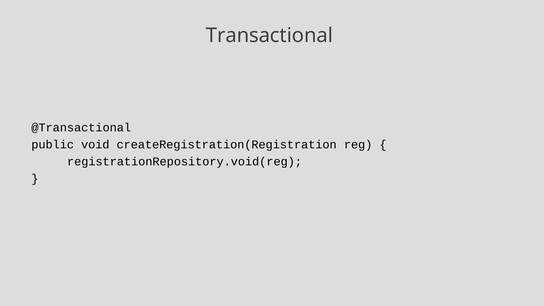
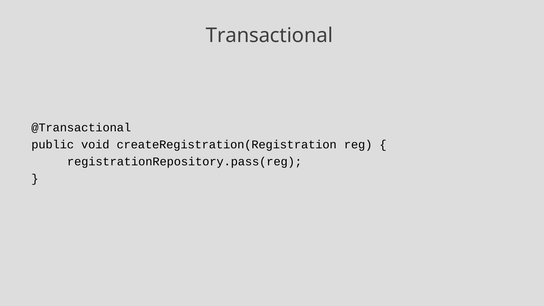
registrationRepository.void(reg: registrationRepository.void(reg -> registrationRepository.pass(reg
